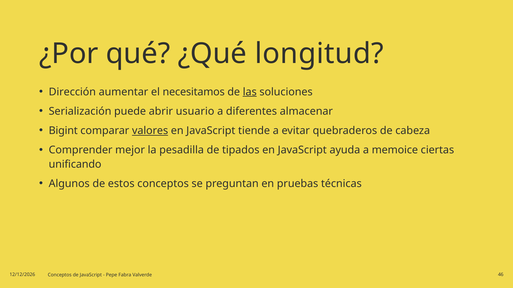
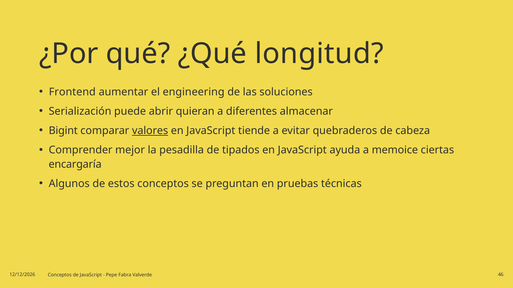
Dirección: Dirección -> Frontend
necesitamos: necesitamos -> engineering
las underline: present -> none
usuario: usuario -> quieran
unificando: unificando -> encargaría
